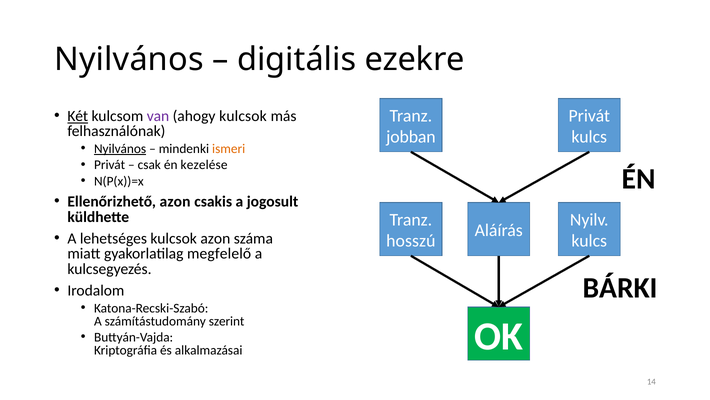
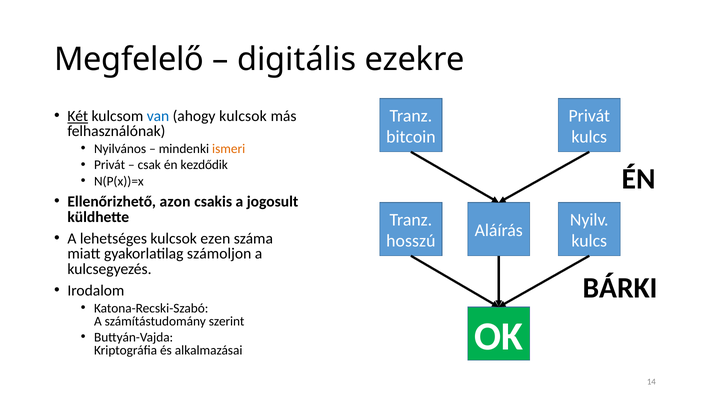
Nyilvános at (129, 60): Nyilvános -> Megfelelő
van colour: purple -> blue
jobban: jobban -> bitcoin
Nyilvános at (120, 148) underline: present -> none
kezelése: kezelése -> kezdődik
kulcsok azon: azon -> ezen
megfelelő: megfelelő -> számoljon
